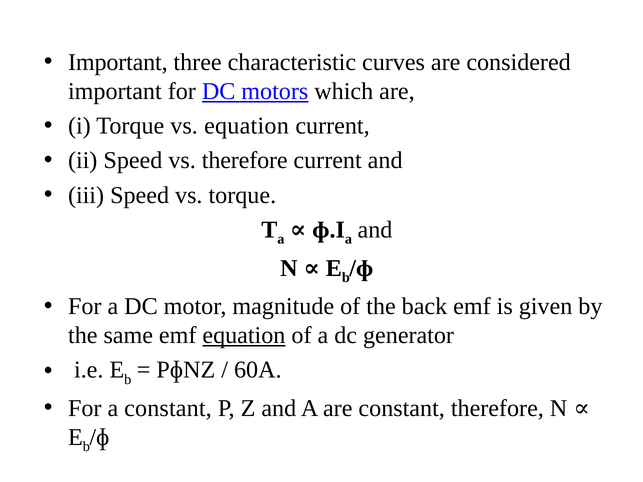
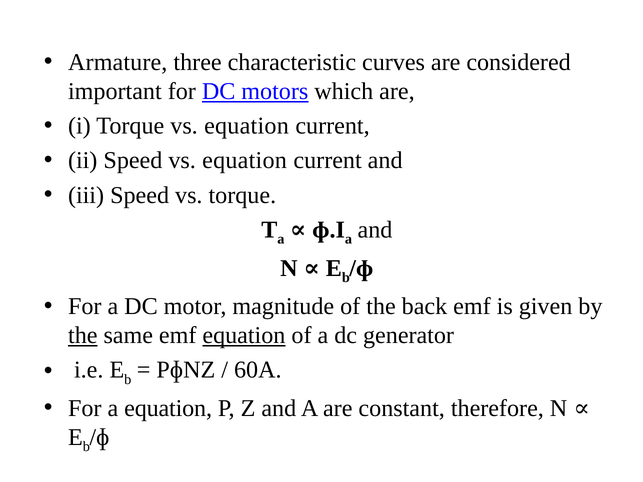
Important at (118, 62): Important -> Armature
Speed vs therefore: therefore -> equation
the at (83, 335) underline: none -> present
a constant: constant -> equation
